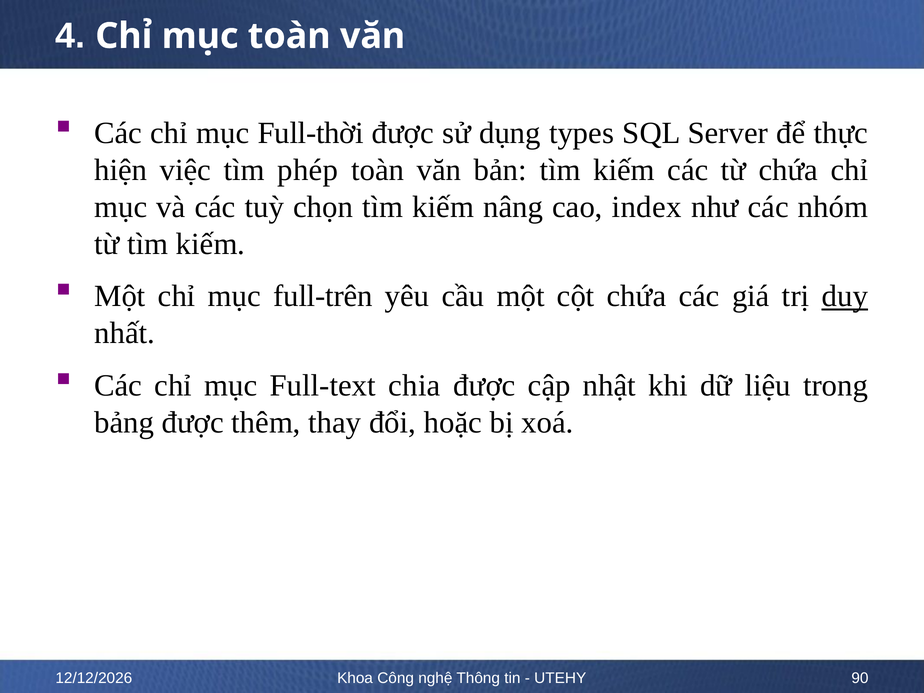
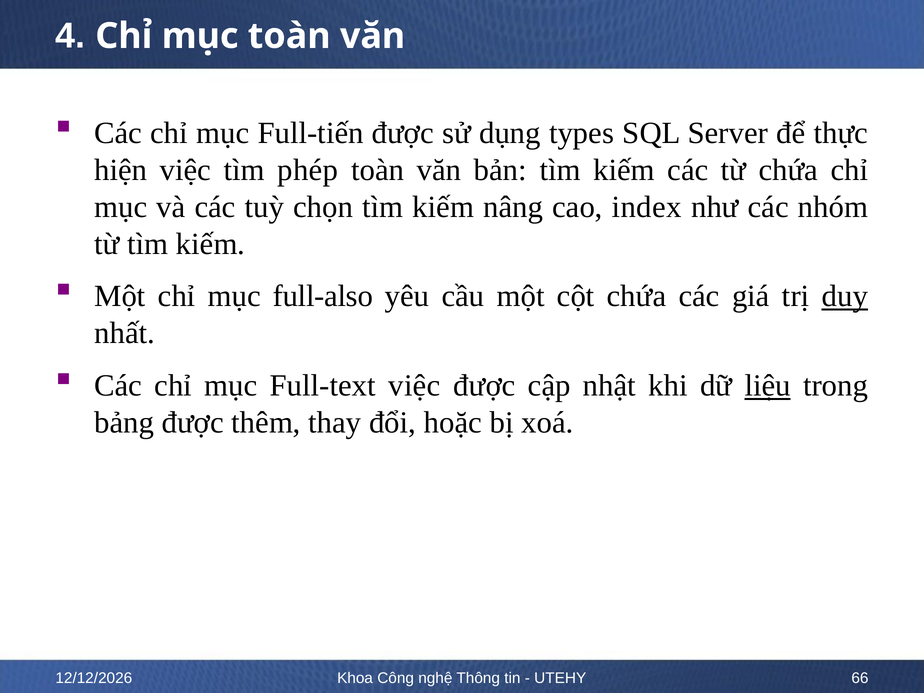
Full-thời: Full-thời -> Full-tiến
full-trên: full-trên -> full-also
Full-text chia: chia -> việc
liệu underline: none -> present
90: 90 -> 66
